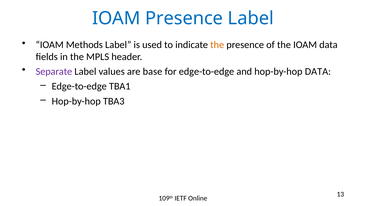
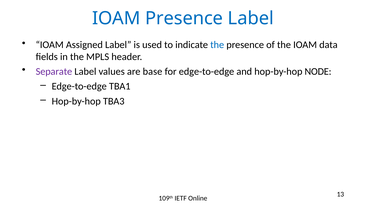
Methods: Methods -> Assigned
the at (217, 45) colour: orange -> blue
hop-by-hop DATA: DATA -> NODE
